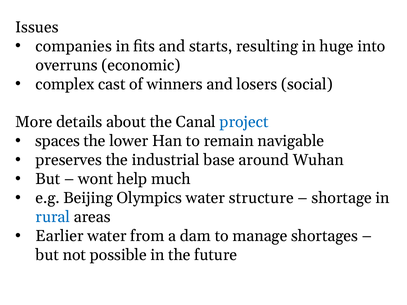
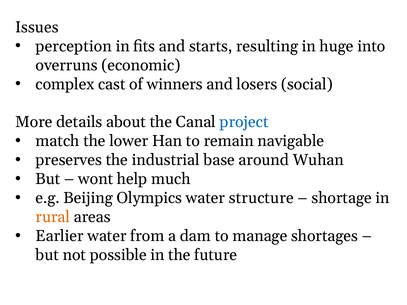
companies: companies -> perception
spaces: spaces -> match
rural colour: blue -> orange
